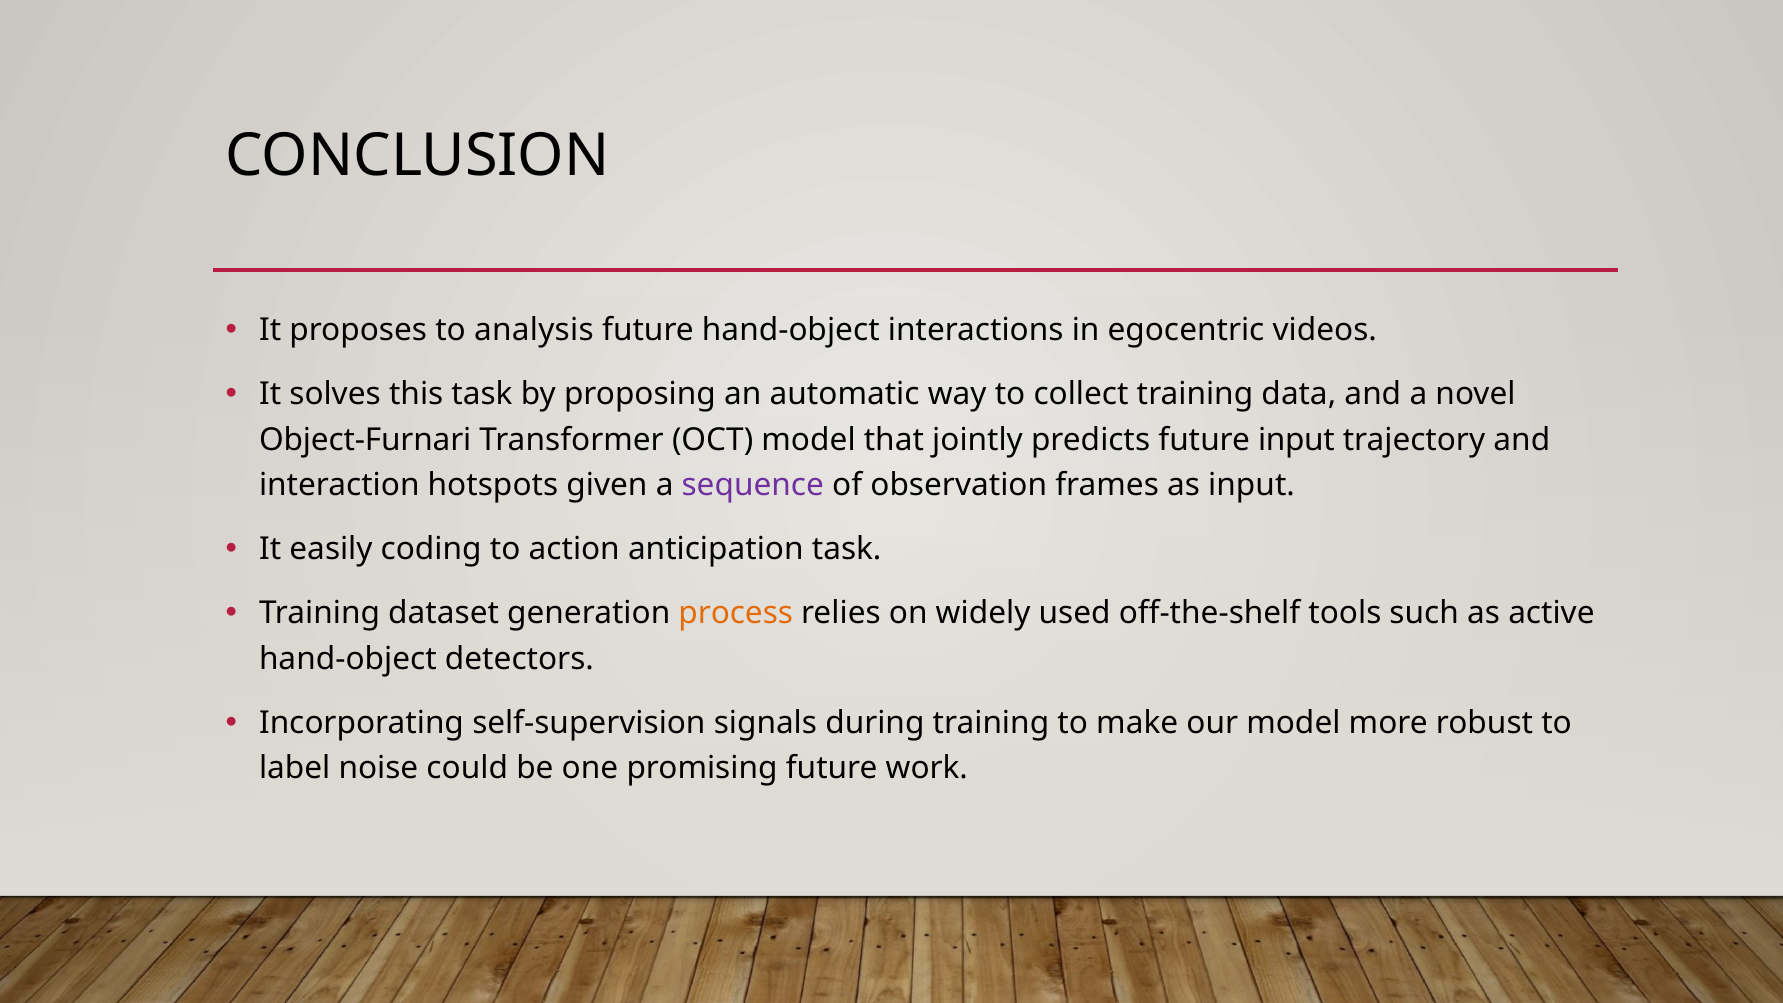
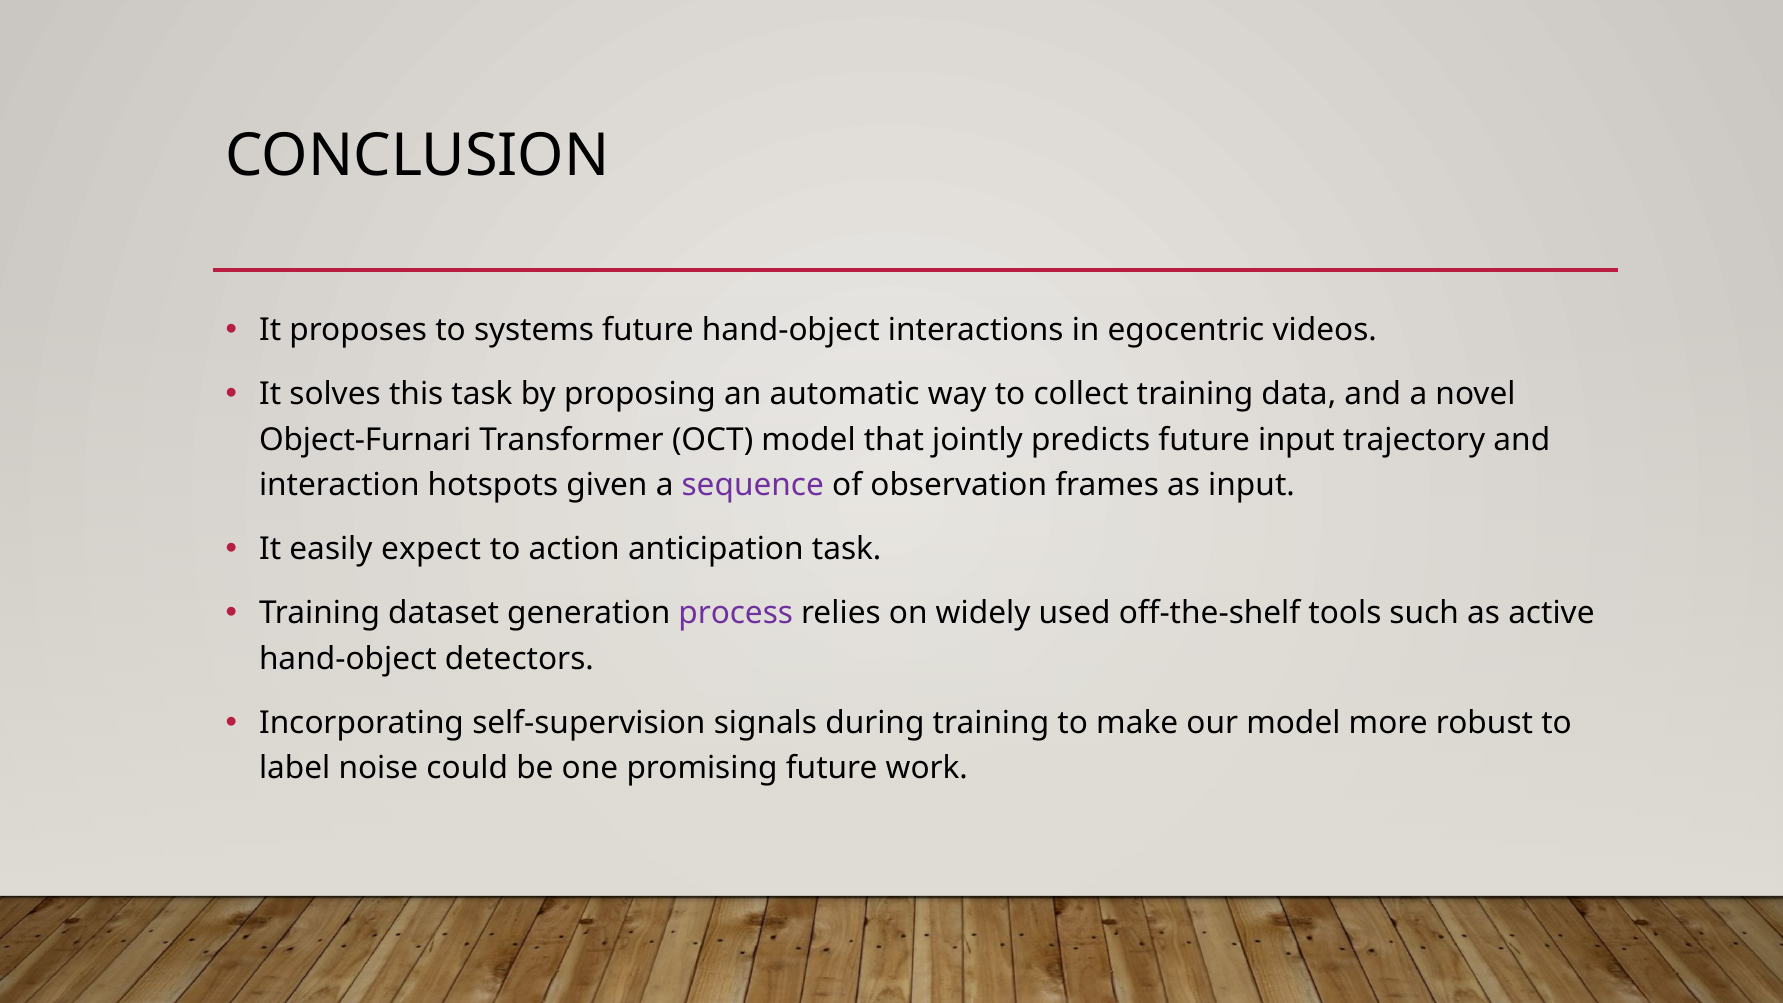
analysis: analysis -> systems
coding: coding -> expect
process colour: orange -> purple
